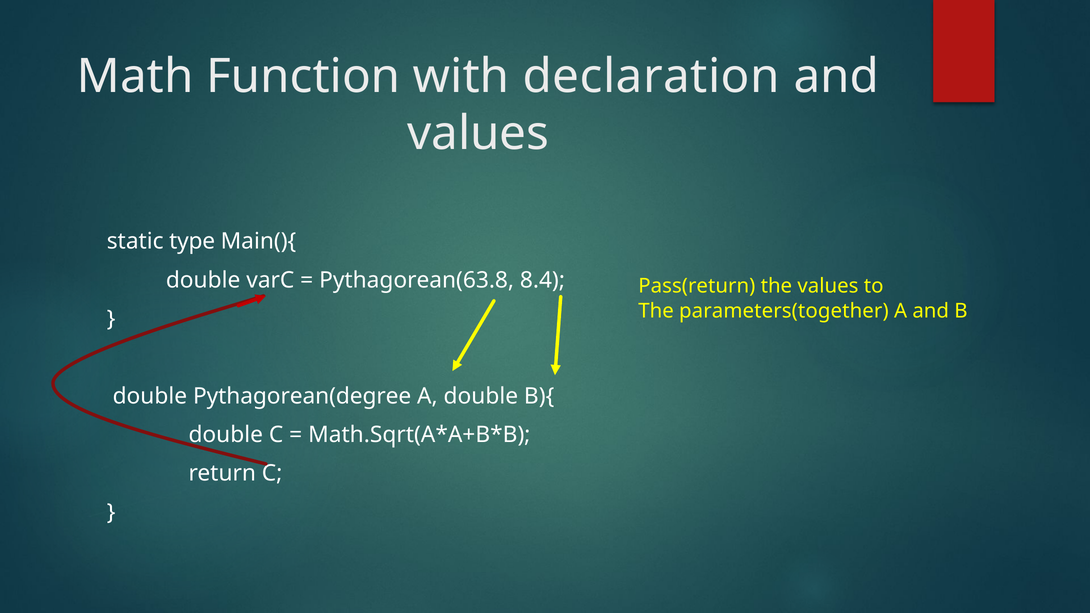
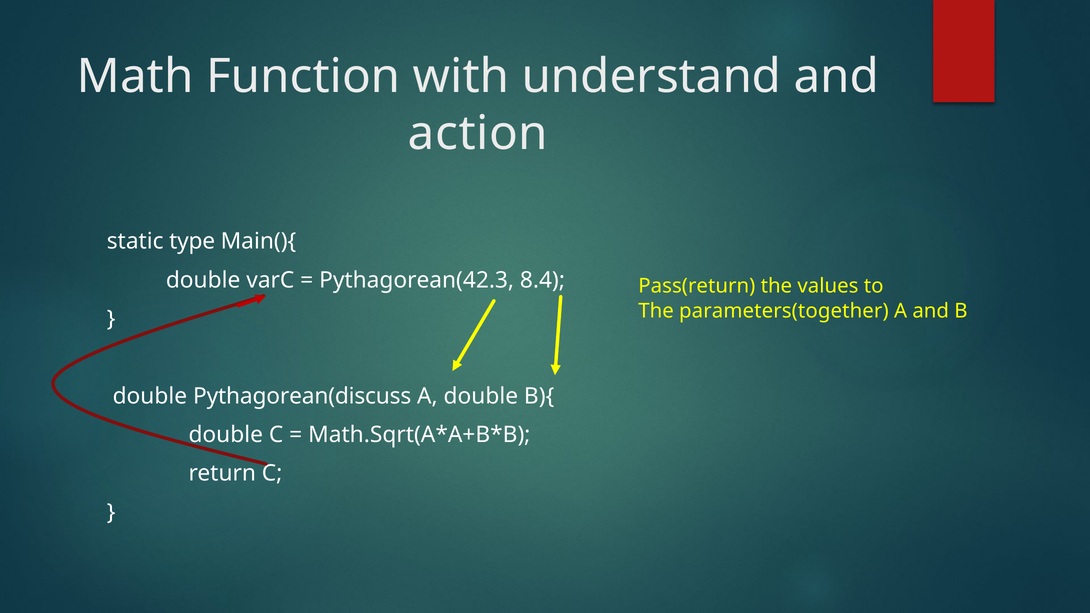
declaration: declaration -> understand
values at (478, 134): values -> action
Pythagorean(63.8: Pythagorean(63.8 -> Pythagorean(42.3
Pythagorean(degree: Pythagorean(degree -> Pythagorean(discuss
